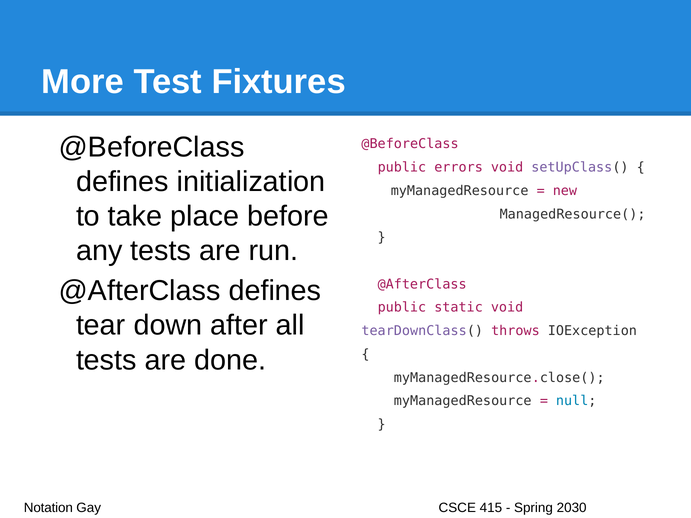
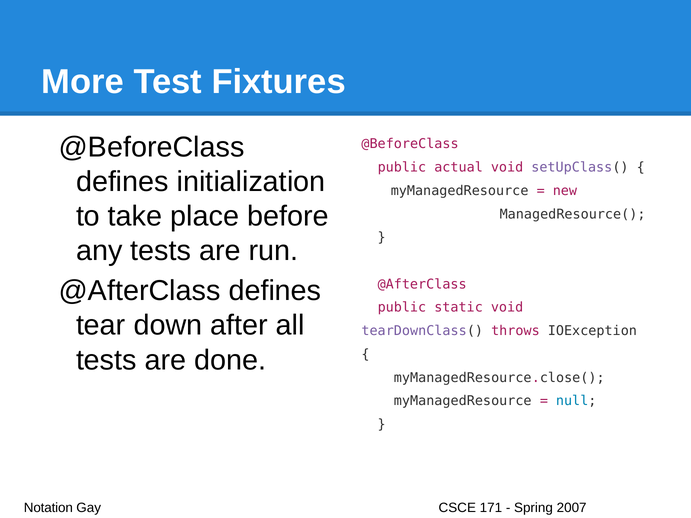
errors: errors -> actual
415: 415 -> 171
2030: 2030 -> 2007
